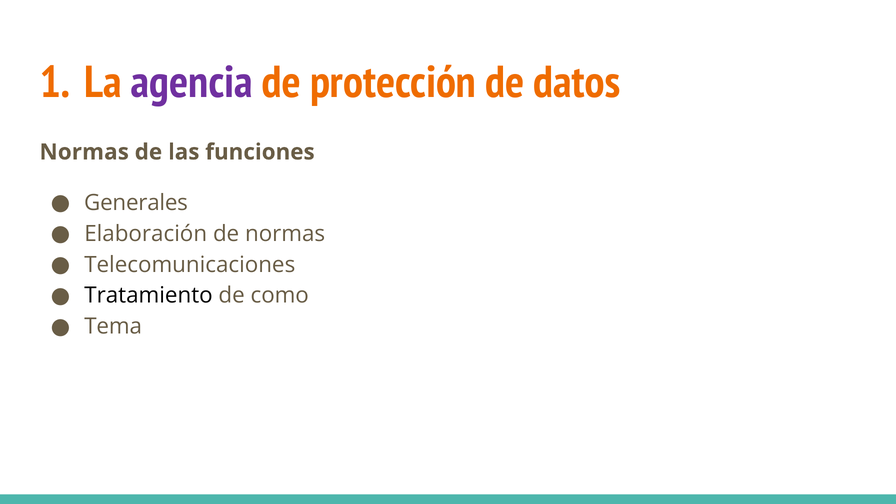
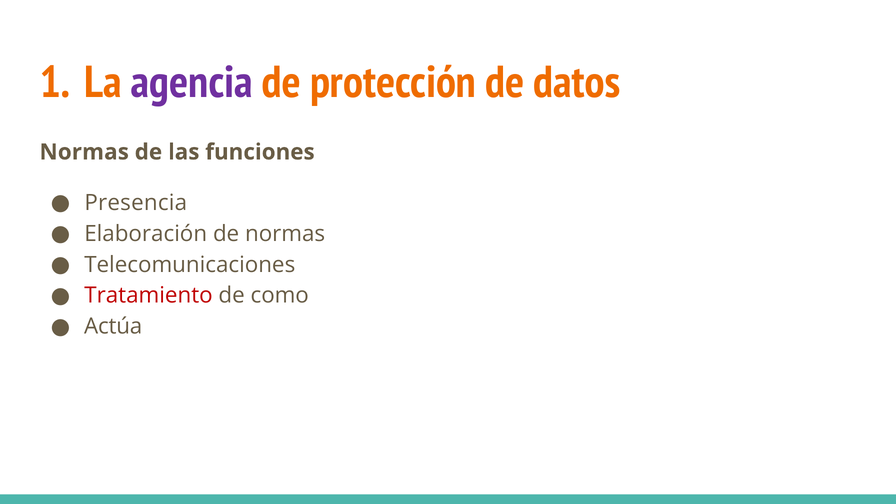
Generales: Generales -> Presencia
Tratamiento colour: black -> red
Tema: Tema -> Actúa
